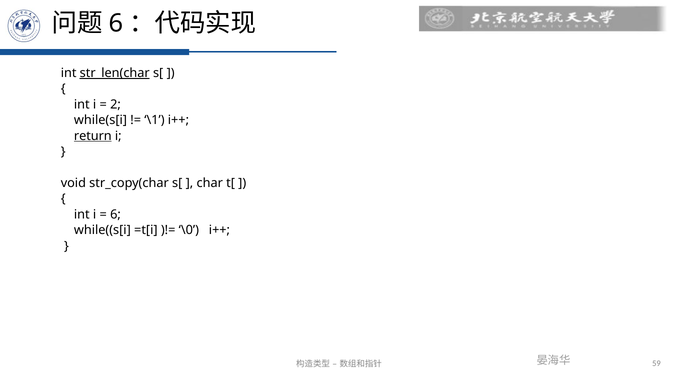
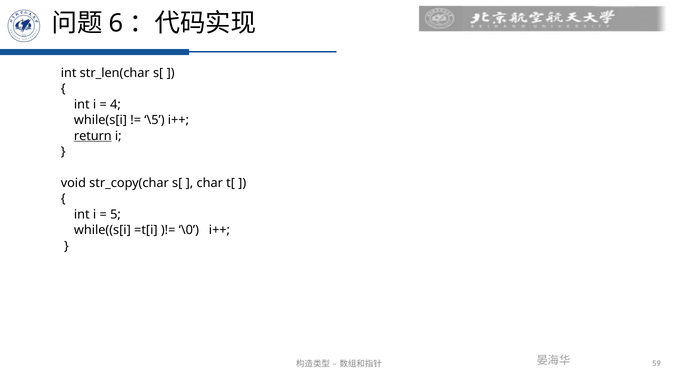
str_len(char underline: present -> none
2: 2 -> 4
\1: \1 -> \5
6 at (115, 215): 6 -> 5
